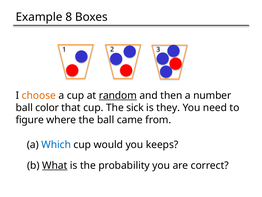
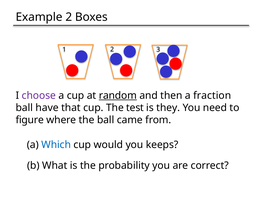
Example 8: 8 -> 2
choose colour: orange -> purple
number: number -> fraction
color: color -> have
sick: sick -> test
What underline: present -> none
